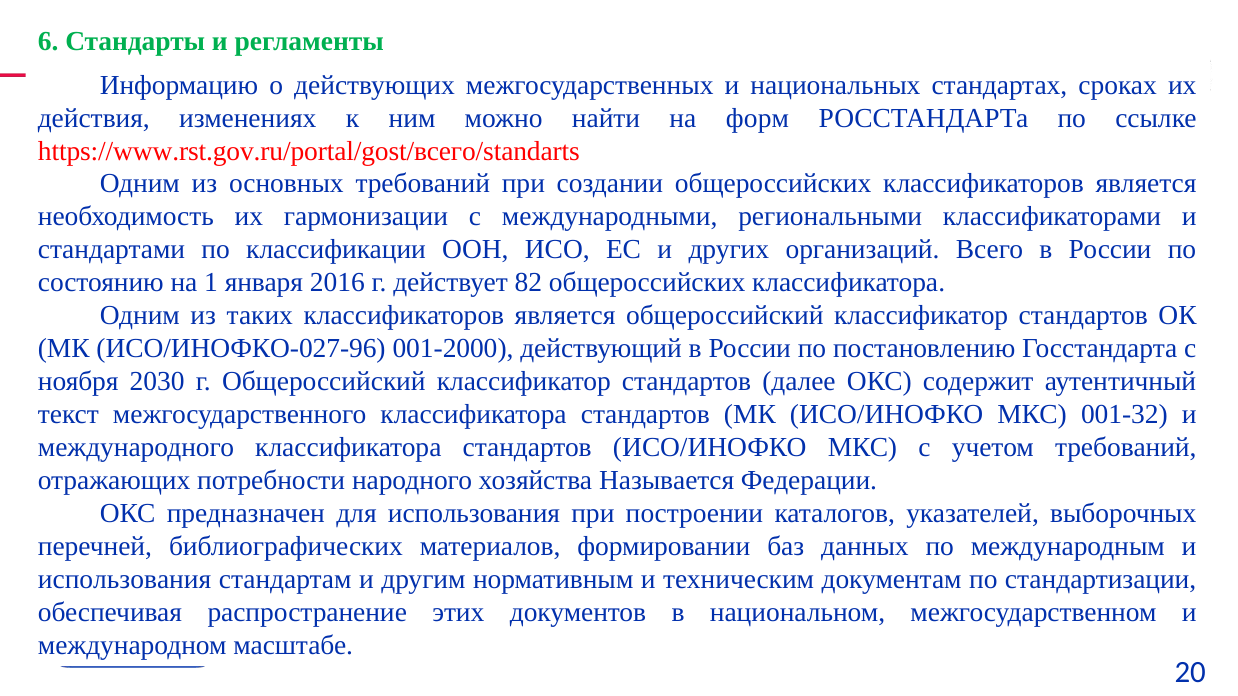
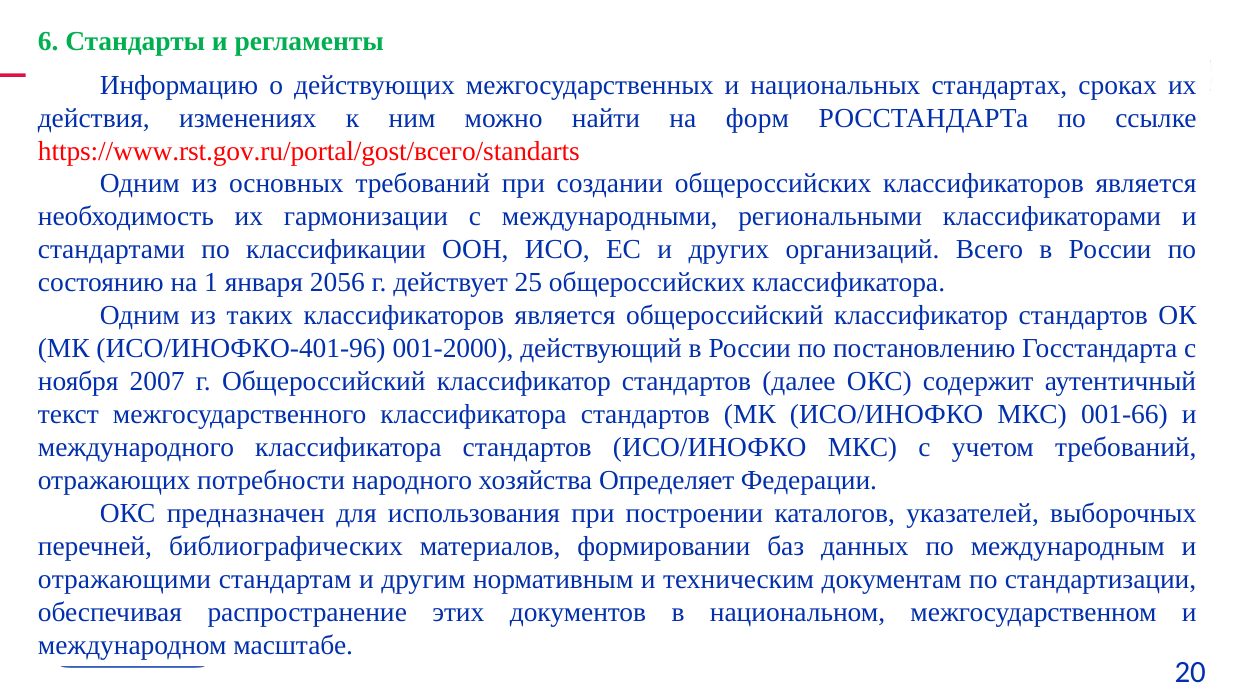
2016: 2016 -> 2056
82: 82 -> 25
ИСО/ИНОФКО-027-96: ИСО/ИНОФКО-027-96 -> ИСО/ИНОФКО-401-96
2030: 2030 -> 2007
001-32: 001-32 -> 001-66
Называется: Называется -> Определяет
использования at (125, 580): использования -> отражающими
